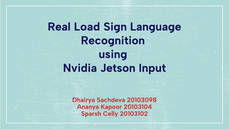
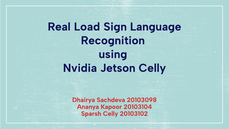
Jetson Input: Input -> Celly
